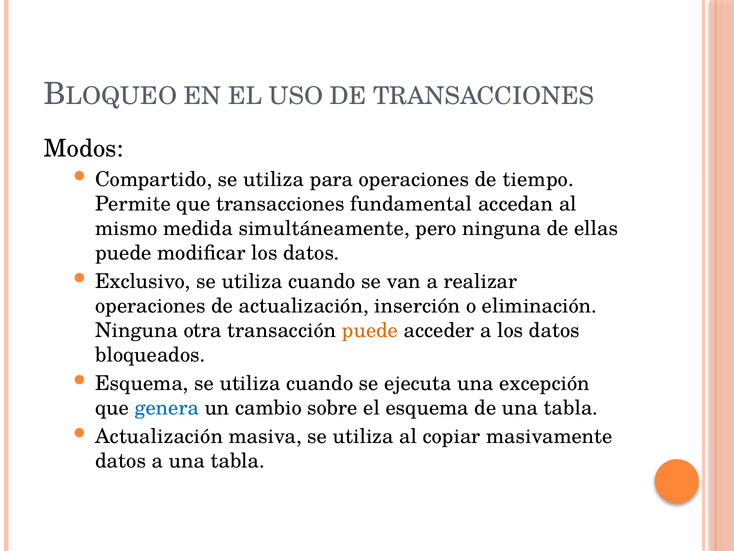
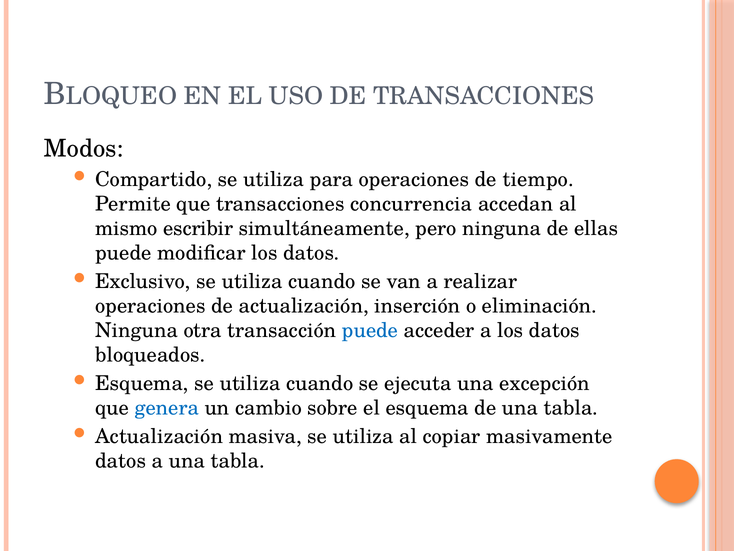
fundamental: fundamental -> concurrencia
medida: medida -> escribir
puede at (370, 330) colour: orange -> blue
